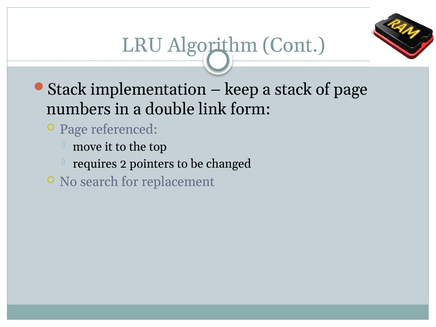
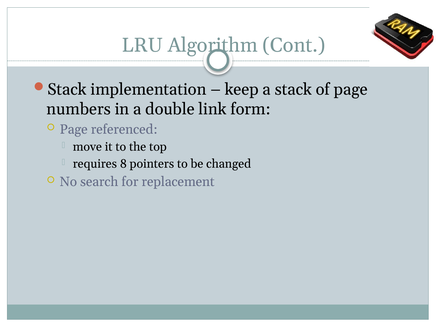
2: 2 -> 8
